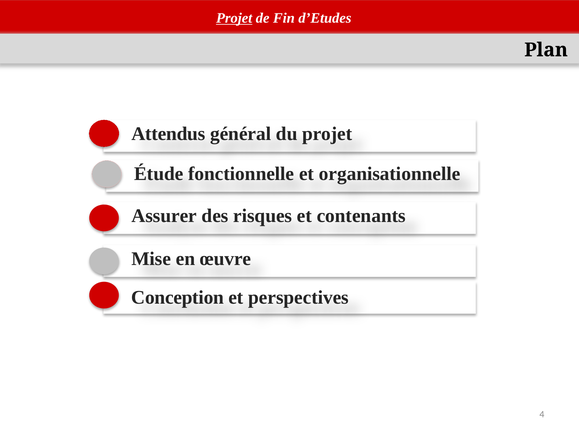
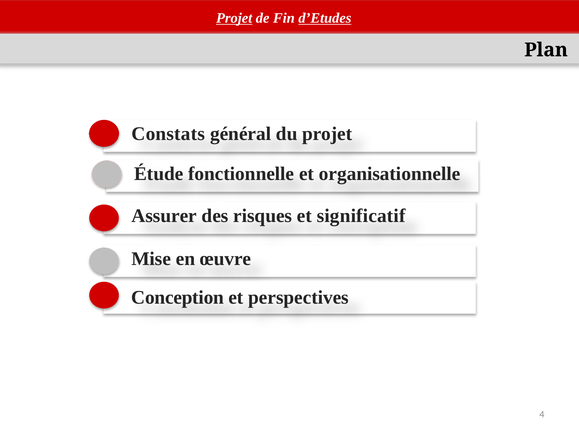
d’Etudes underline: none -> present
Attendus: Attendus -> Constats
contenants: contenants -> significatif
